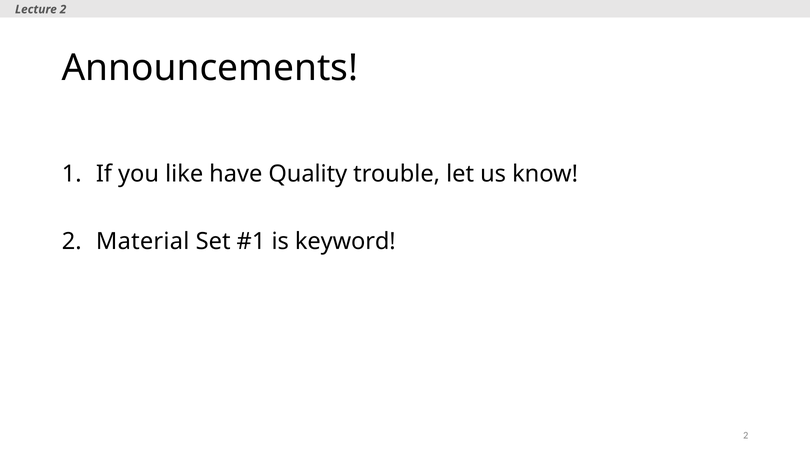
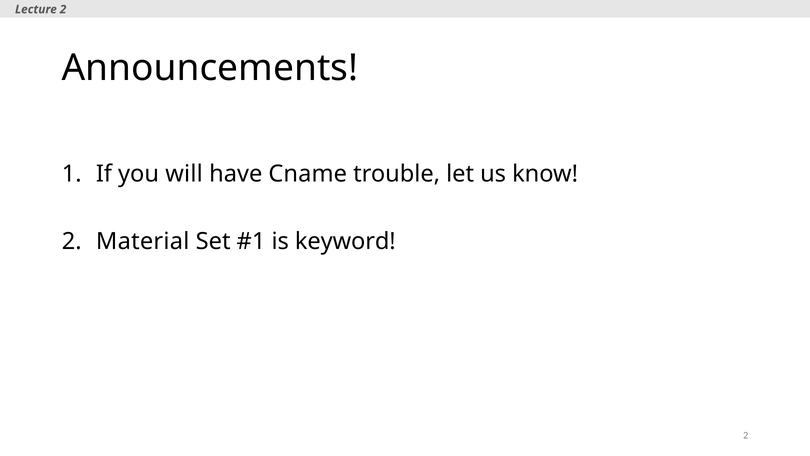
like: like -> will
Quality: Quality -> Cname
